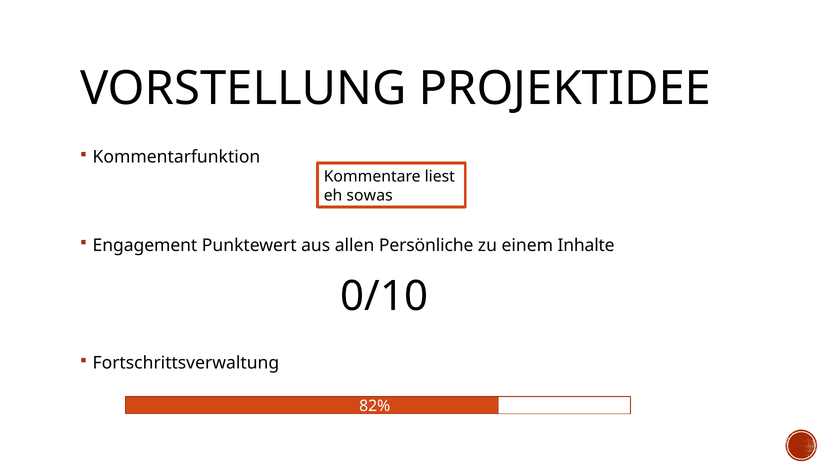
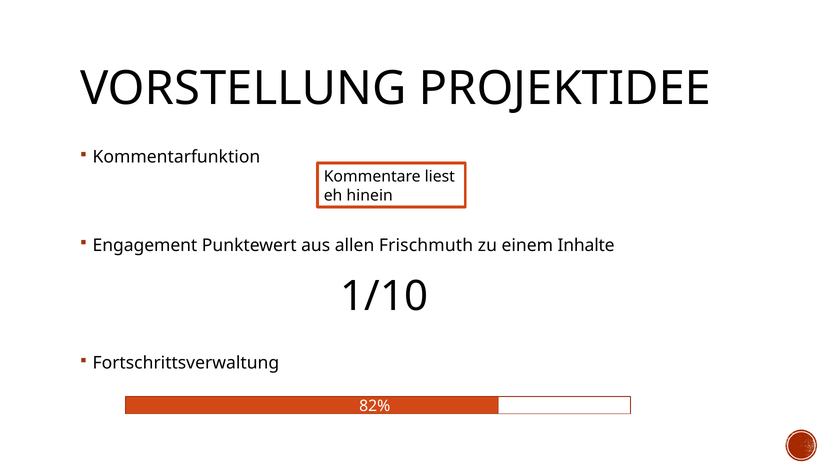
sowas: sowas -> hinein
Persönliche: Persönliche -> Frischmuth
0/10: 0/10 -> 1/10
